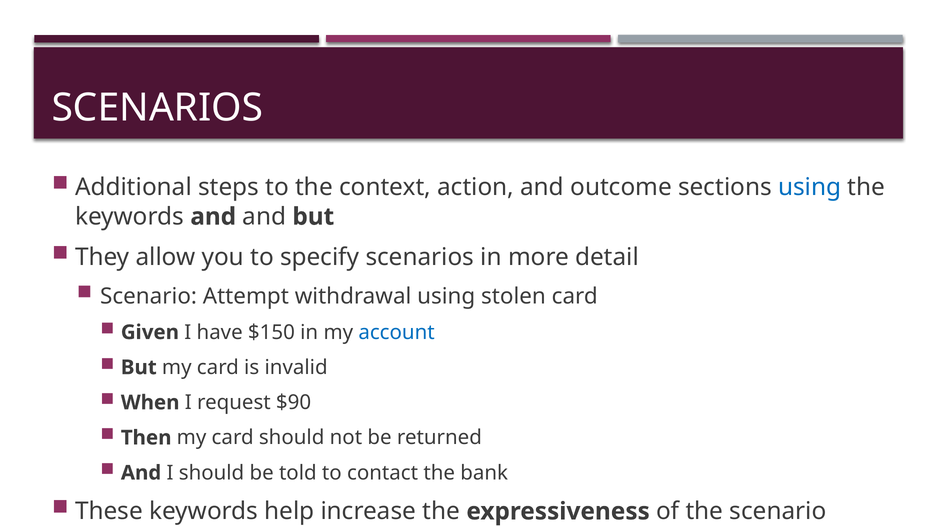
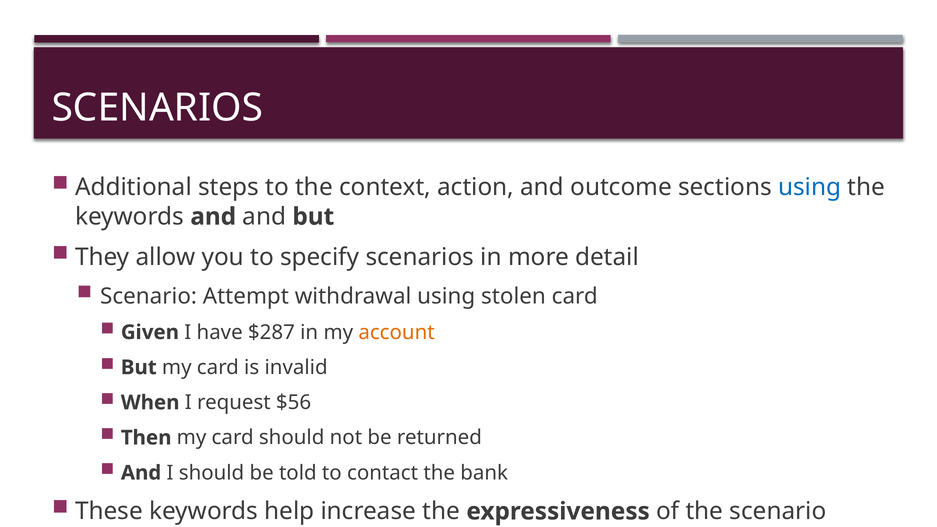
$150: $150 -> $287
account colour: blue -> orange
$90: $90 -> $56
